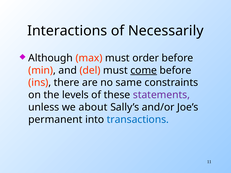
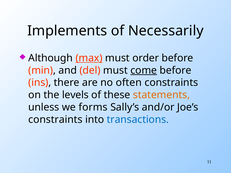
Interactions: Interactions -> Implements
max underline: none -> present
same: same -> often
statements colour: purple -> orange
about: about -> forms
permanent at (55, 120): permanent -> constraints
